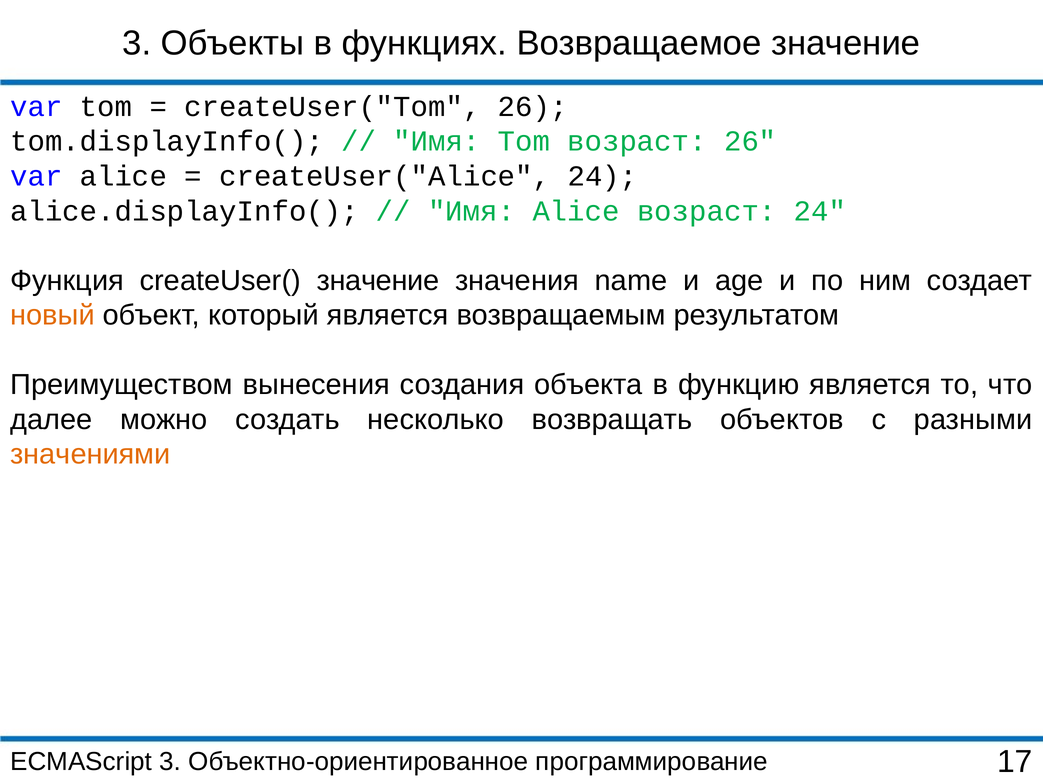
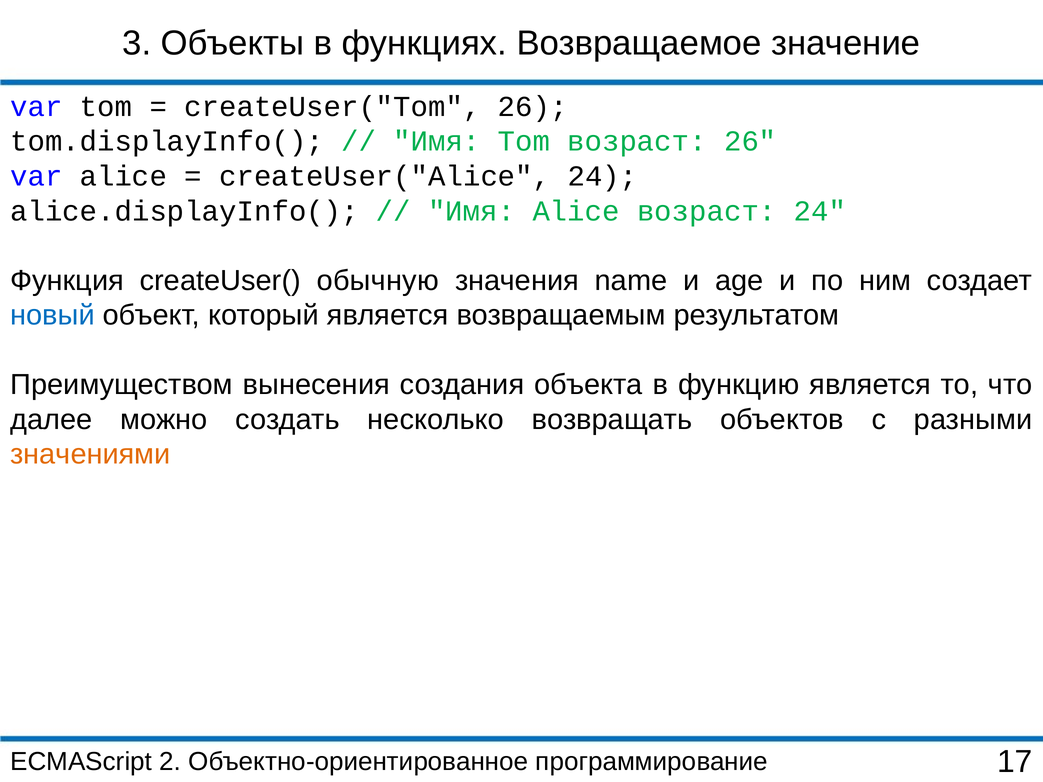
createUser( значение: значение -> обычную
новый colour: orange -> blue
ECMAScript 3: 3 -> 2
